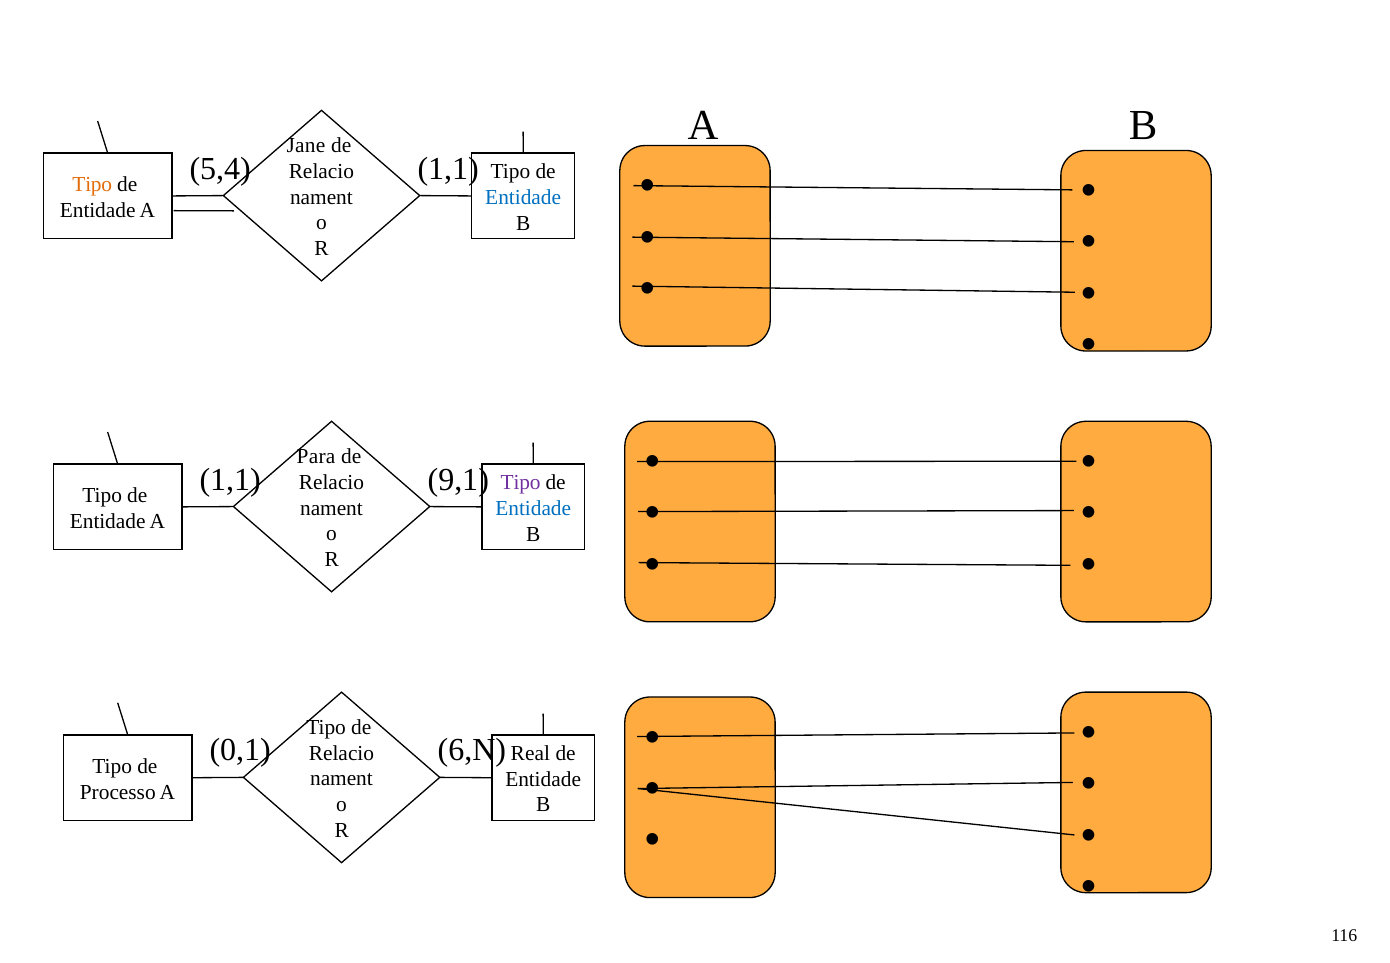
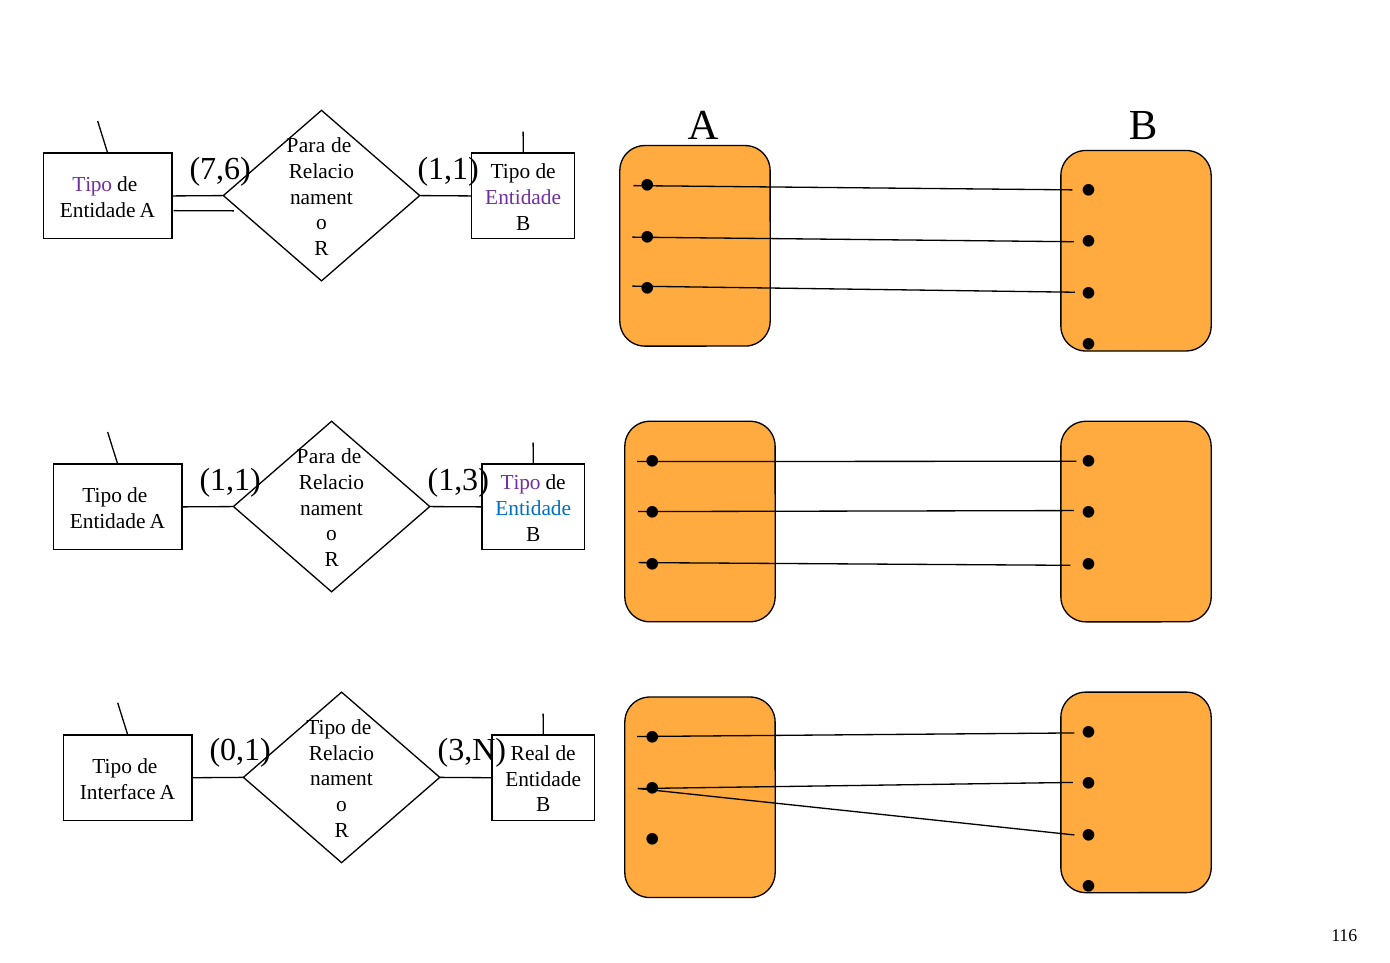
Jane at (306, 146): Jane -> Para
5,4: 5,4 -> 7,6
Tipo at (92, 184) colour: orange -> purple
Entidade at (523, 197) colour: blue -> purple
9,1: 9,1 -> 1,3
6,N: 6,N -> 3,N
Processo: Processo -> Interface
